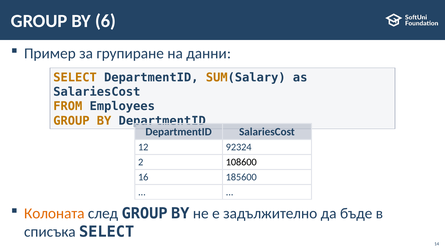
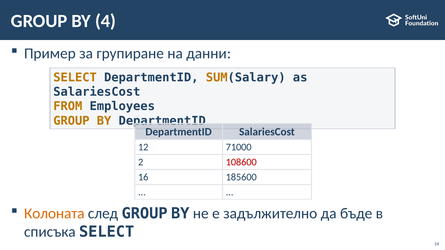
6: 6 -> 4
92324: 92324 -> 71000
108600 colour: black -> red
